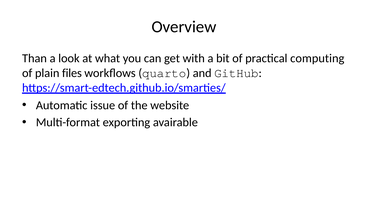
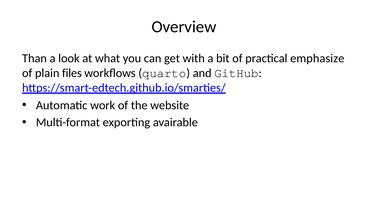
computing: computing -> emphasize
issue: issue -> work
